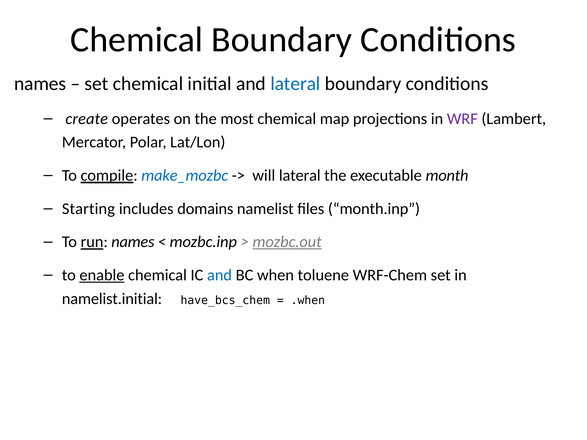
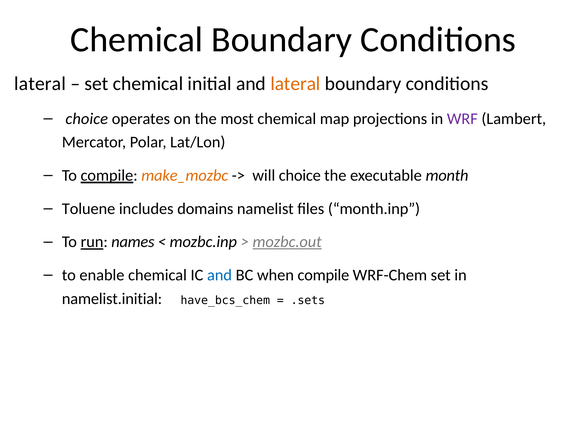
names at (40, 84): names -> lateral
lateral at (295, 84) colour: blue -> orange
create at (87, 119): create -> choice
make_mozbc colour: blue -> orange
will lateral: lateral -> choice
Starting: Starting -> Toluene
enable underline: present -> none
when toluene: toluene -> compile
.when: .when -> .sets
